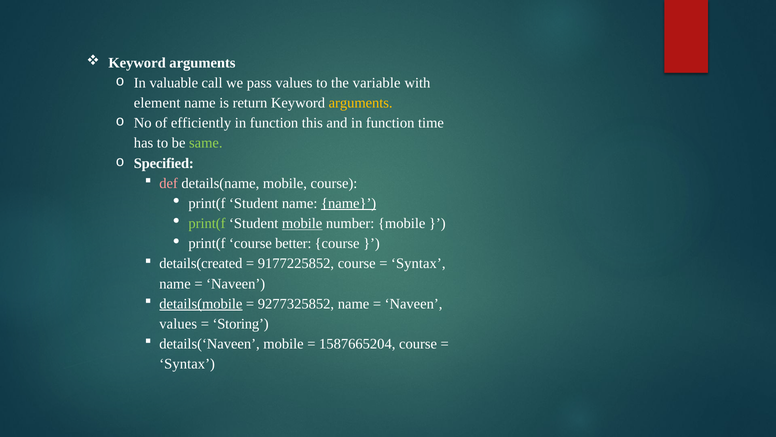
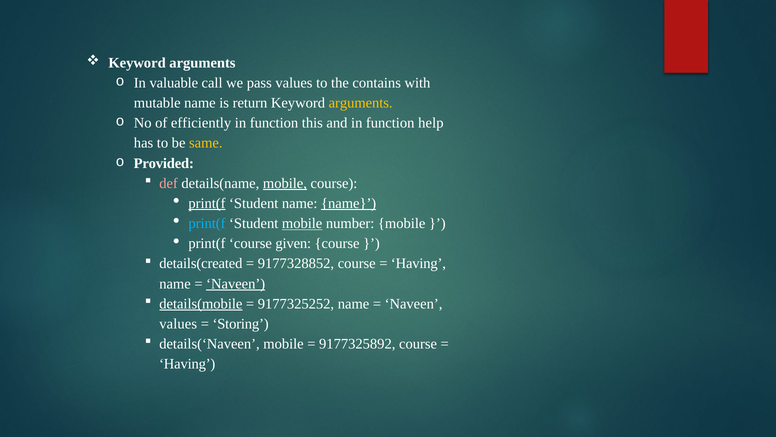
variable: variable -> contains
element: element -> mutable
time: time -> help
same colour: light green -> yellow
Specified: Specified -> Provided
mobile at (285, 183) underline: none -> present
print(f at (207, 203) underline: none -> present
print(f at (207, 223) colour: light green -> light blue
better: better -> given
9177225852: 9177225852 -> 9177328852
Syntax at (418, 263): Syntax -> Having
Naveen at (236, 283) underline: none -> present
9277325852: 9277325852 -> 9177325252
1587665204: 1587665204 -> 9177325892
Syntax at (187, 364): Syntax -> Having
